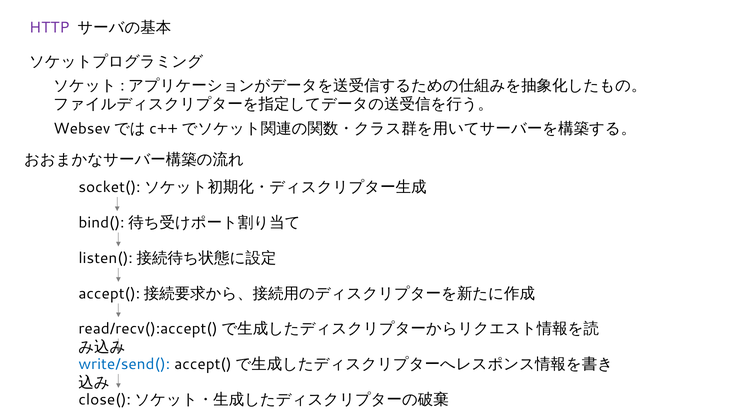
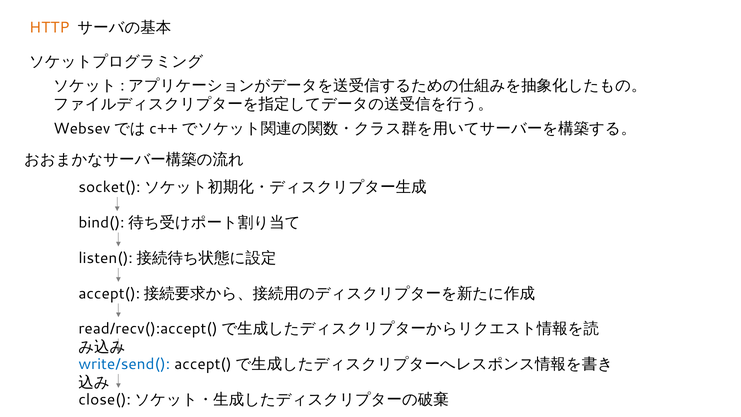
HTTP colour: purple -> orange
